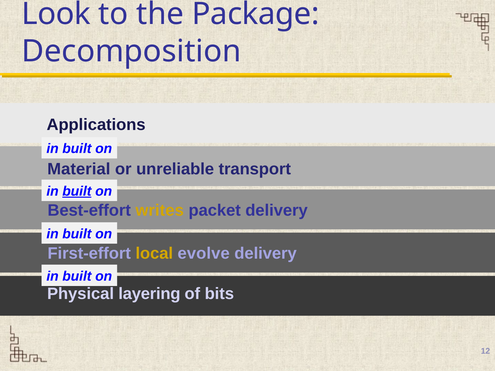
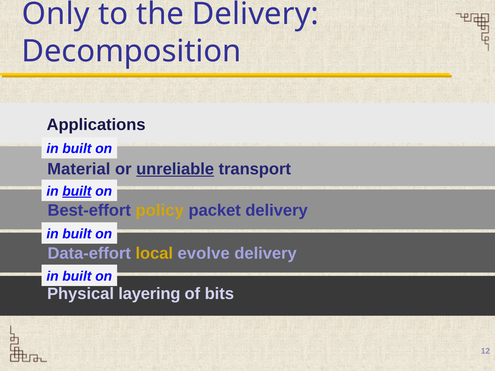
Look: Look -> Only
the Package: Package -> Delivery
unreliable underline: none -> present
writes: writes -> policy
First-effort: First-effort -> Data-effort
